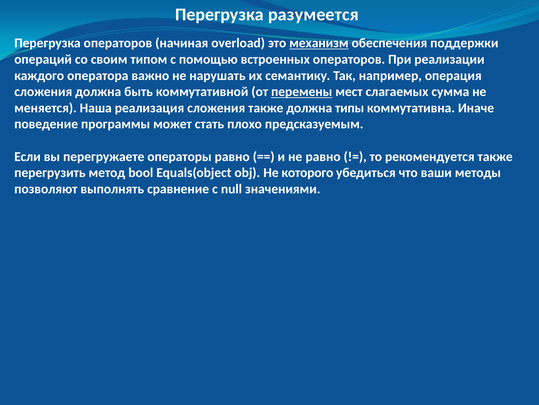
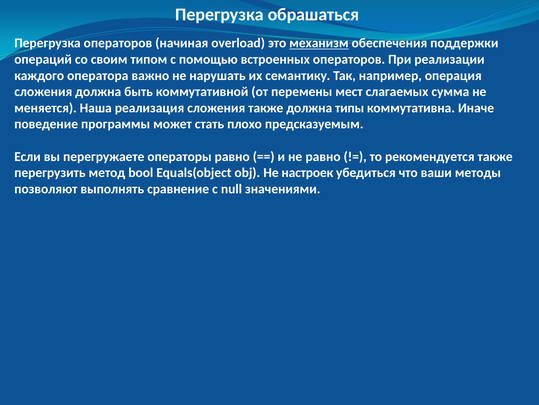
разумеется: разумеется -> обрашаться
перемены underline: present -> none
которого: которого -> настроек
